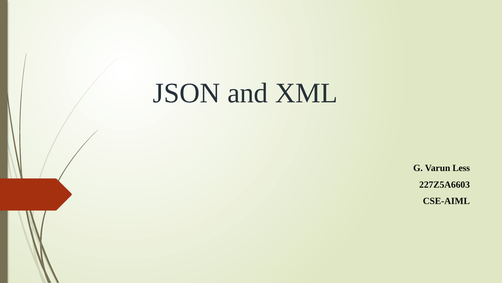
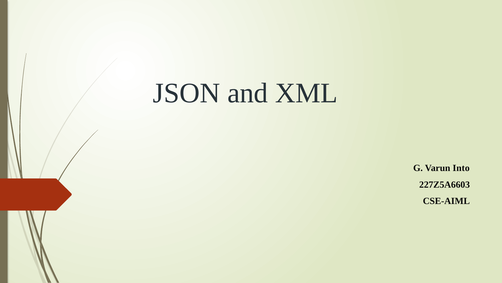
Less: Less -> Into
